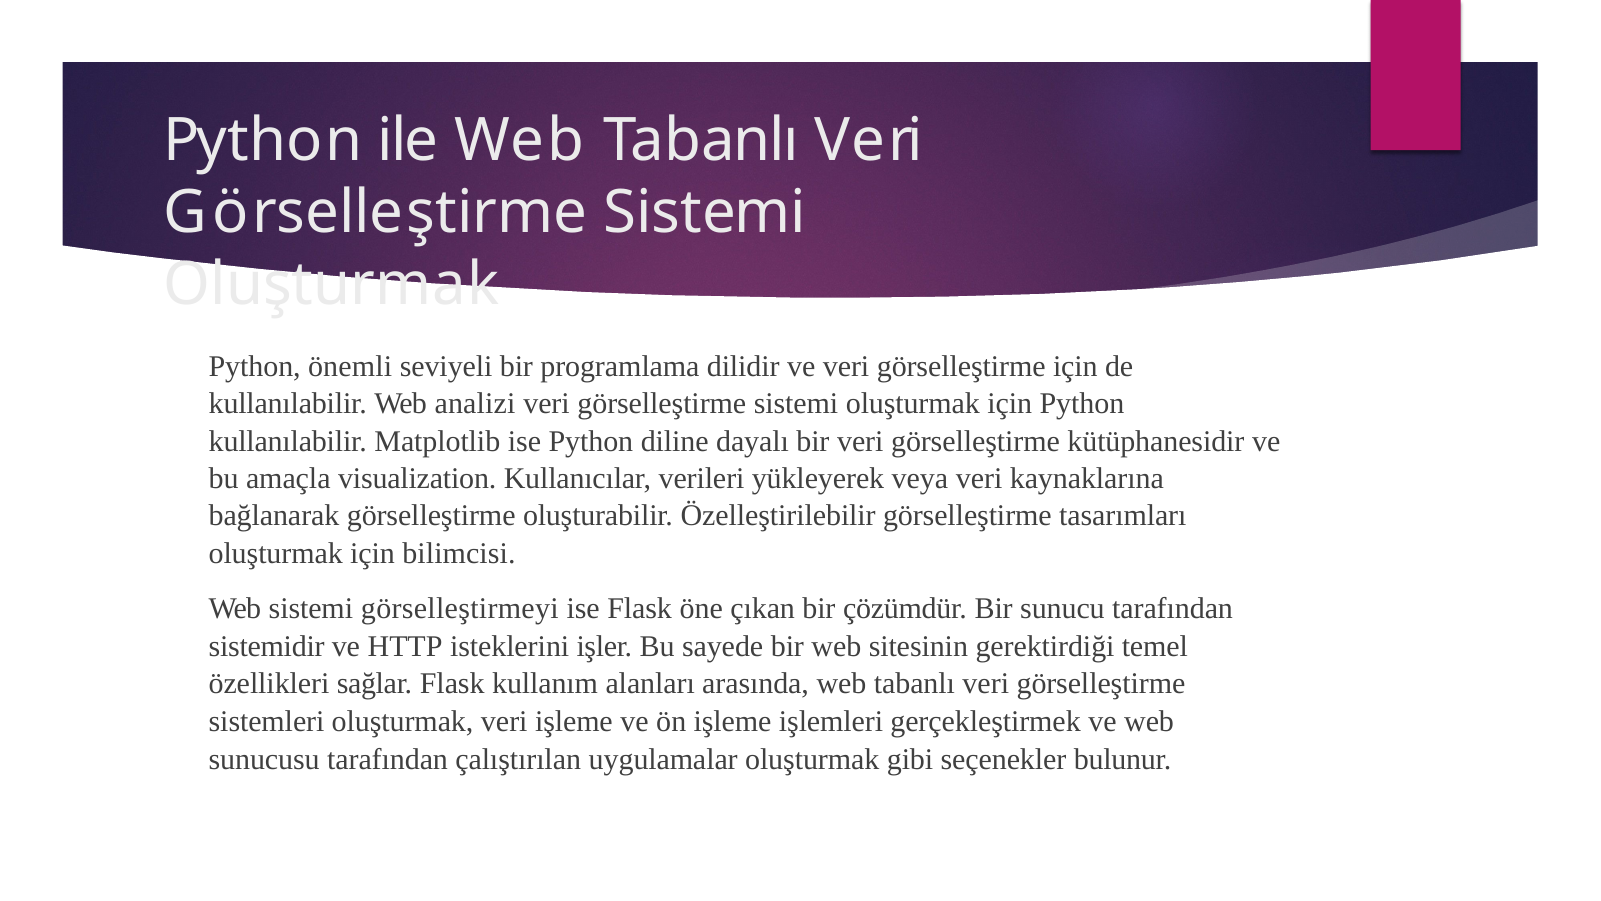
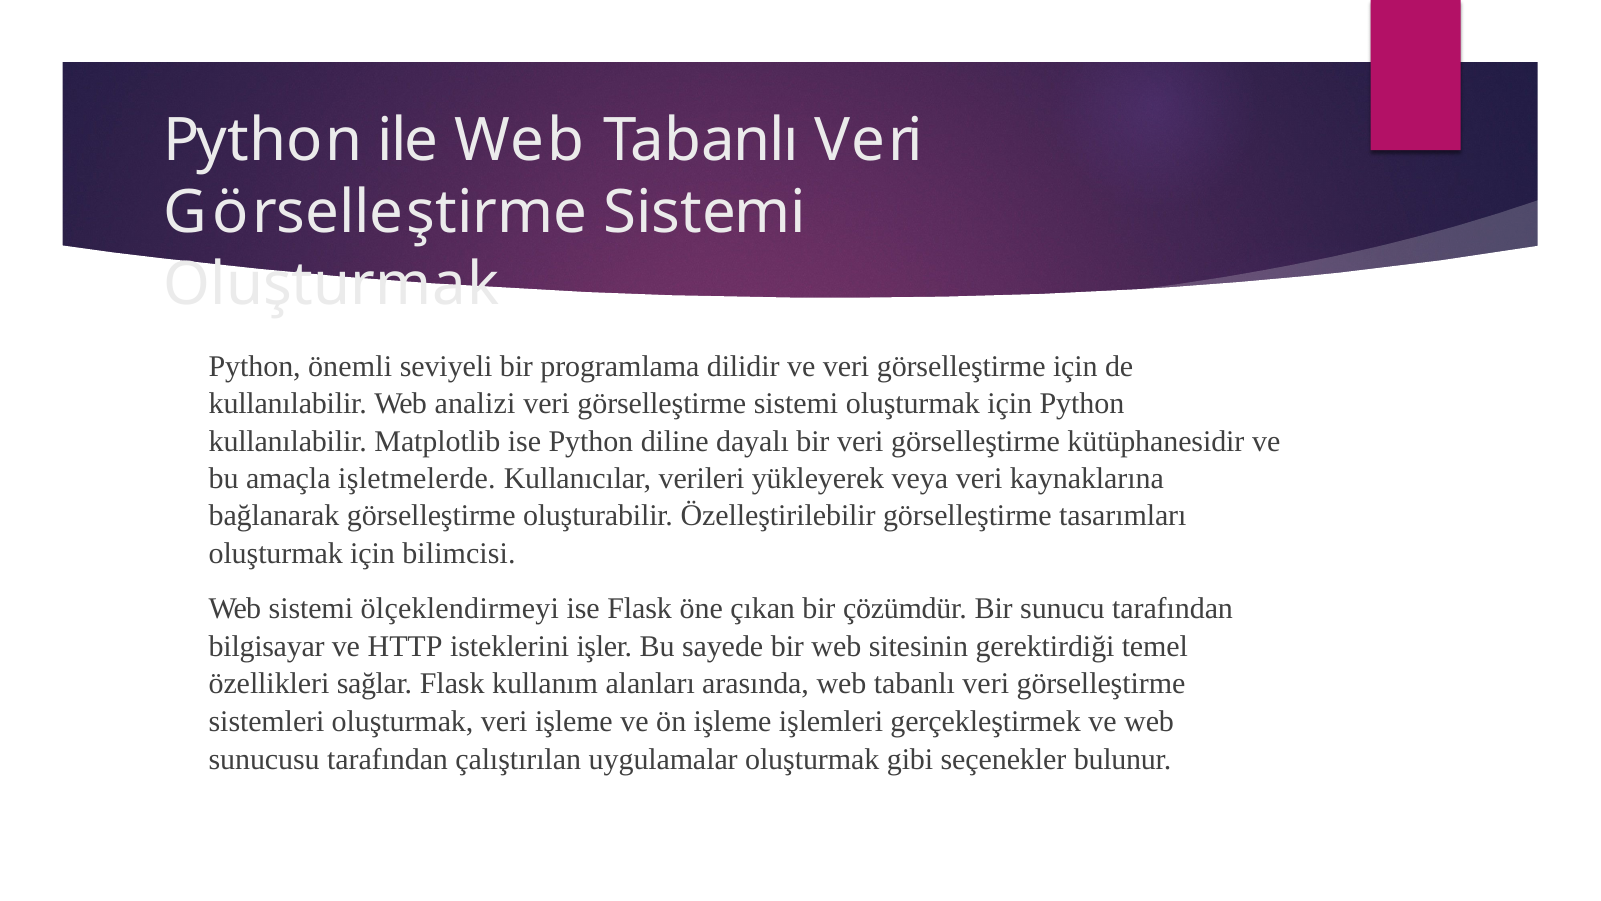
visualization: visualization -> işletmelerde
görselleştirmeyi: görselleştirmeyi -> ölçeklendirmeyi
sistemidir: sistemidir -> bilgisayar
